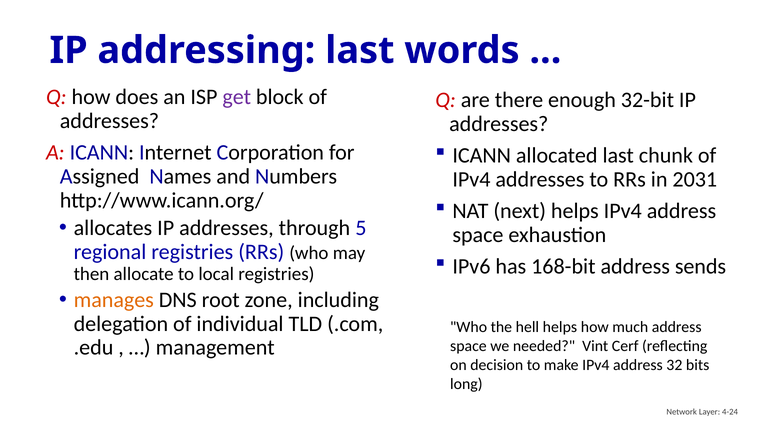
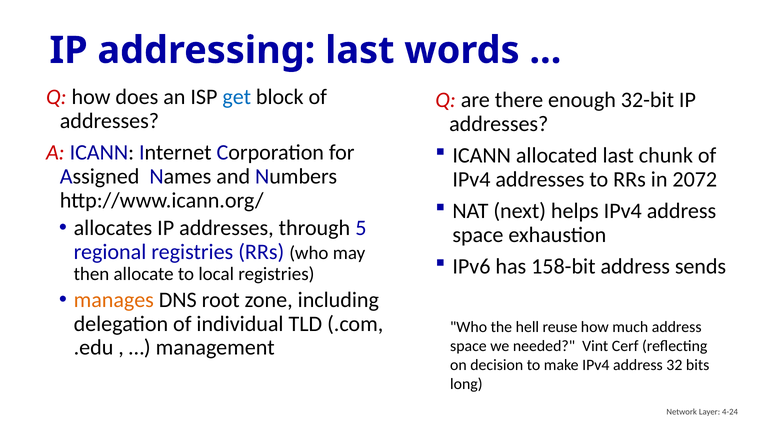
get colour: purple -> blue
2031: 2031 -> 2072
168-bit: 168-bit -> 158-bit
hell helps: helps -> reuse
